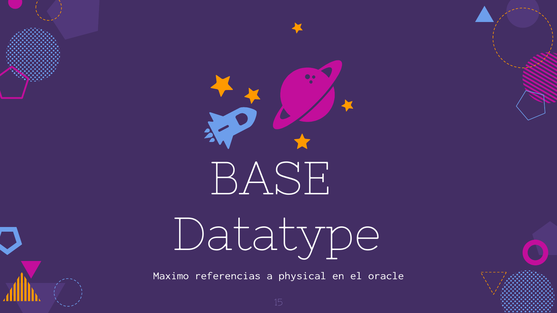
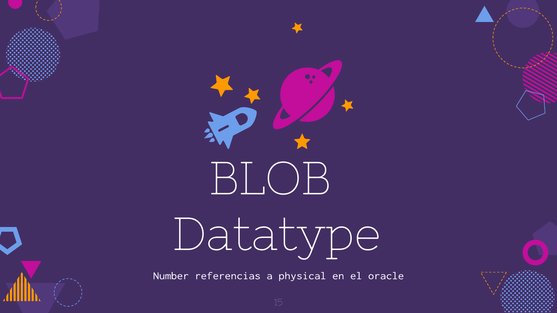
BASE: BASE -> BLOB
Maximo: Maximo -> Number
